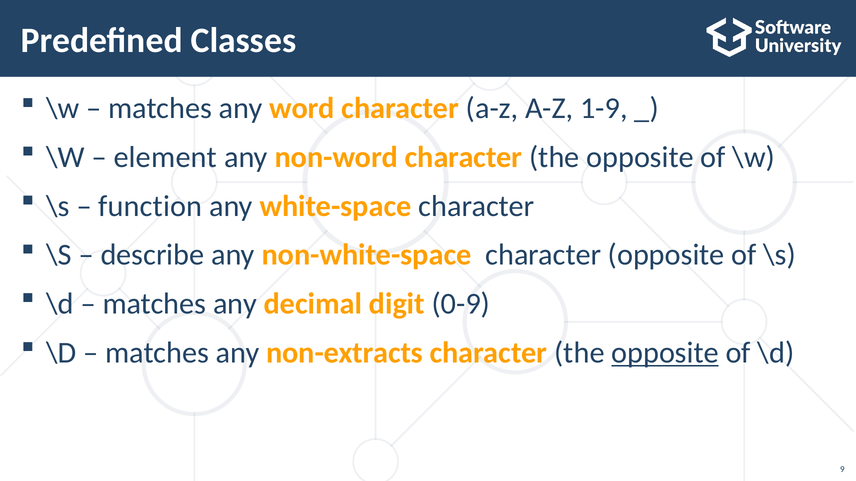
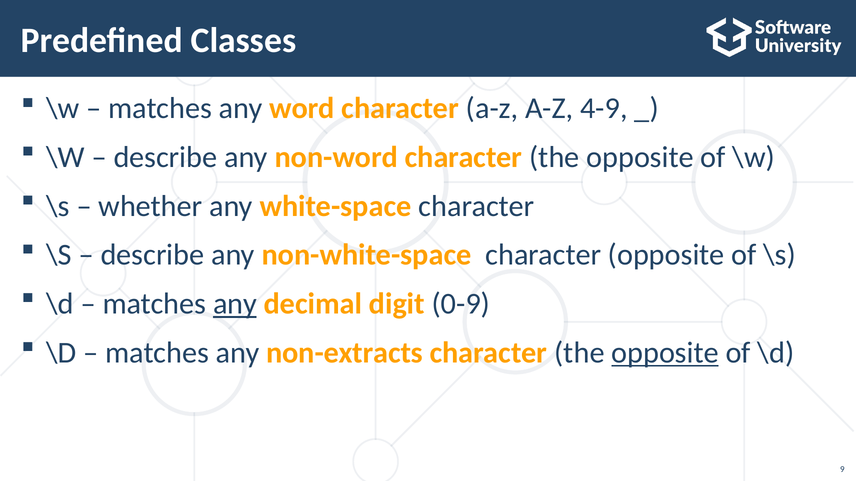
1-9: 1-9 -> 4-9
element at (165, 157): element -> describe
function: function -> whether
any at (235, 304) underline: none -> present
